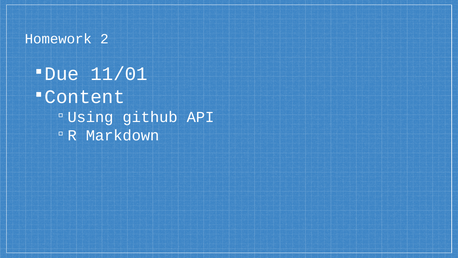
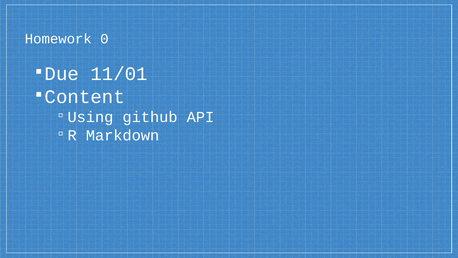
2: 2 -> 0
